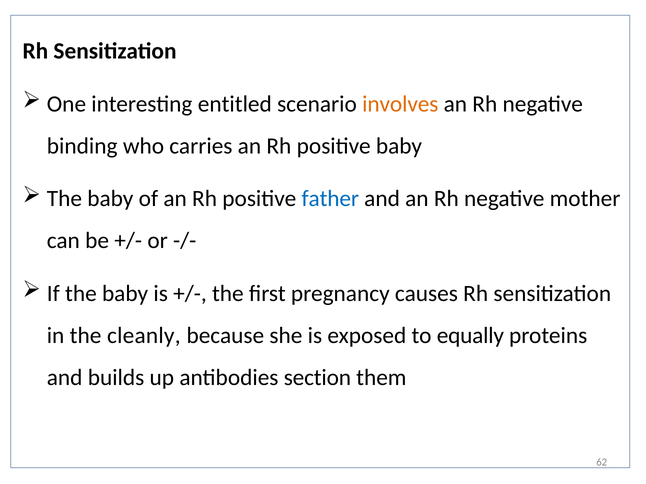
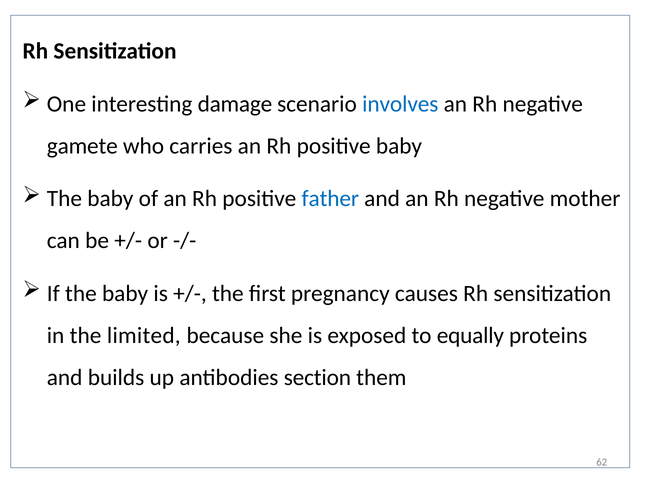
entitled: entitled -> damage
involves colour: orange -> blue
binding: binding -> gamete
cleanly: cleanly -> limited
